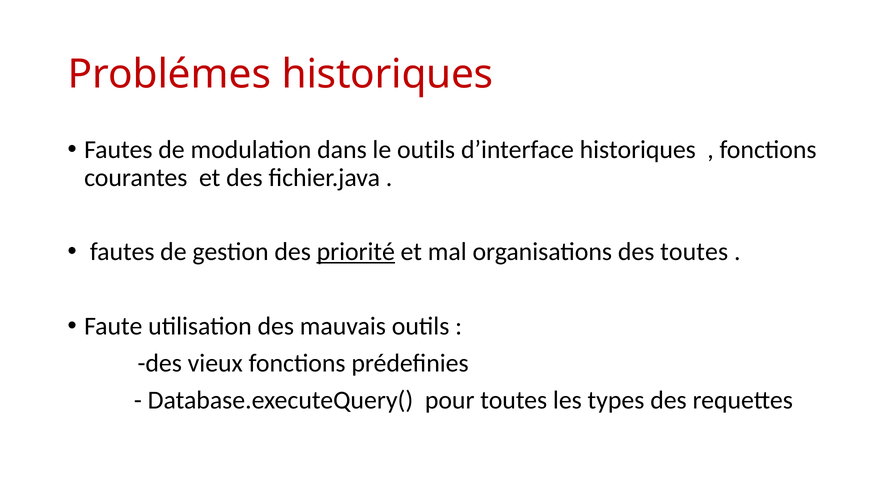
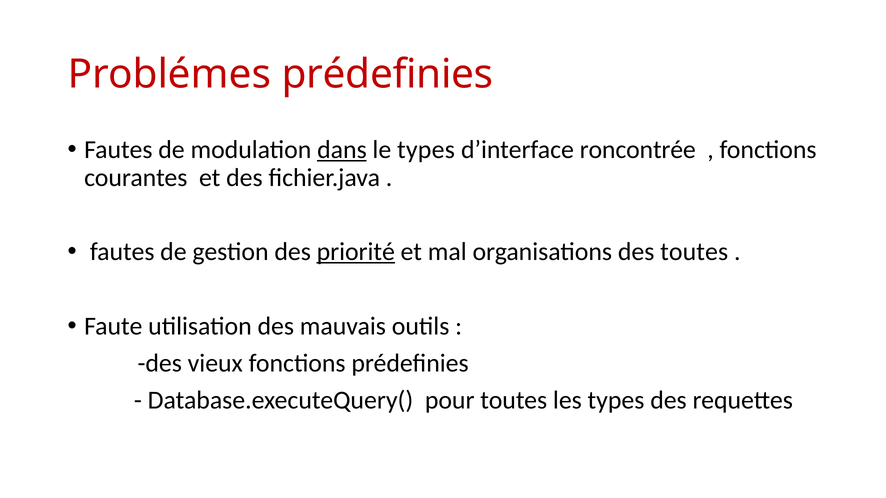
Problémes historiques: historiques -> prédefinies
dans underline: none -> present
le outils: outils -> types
d’interface historiques: historiques -> roncontrée
